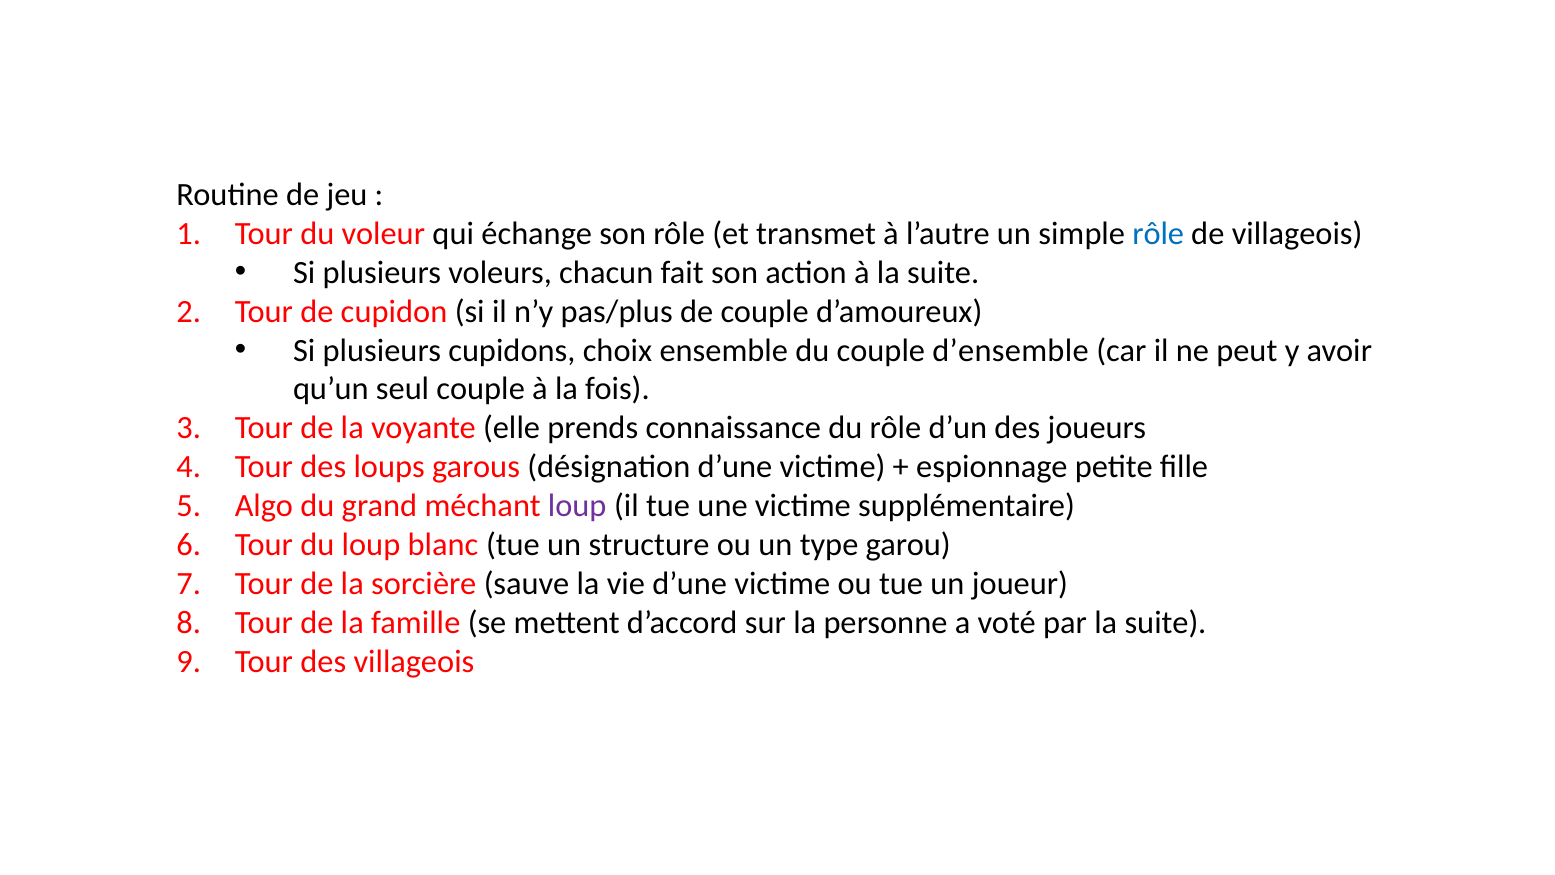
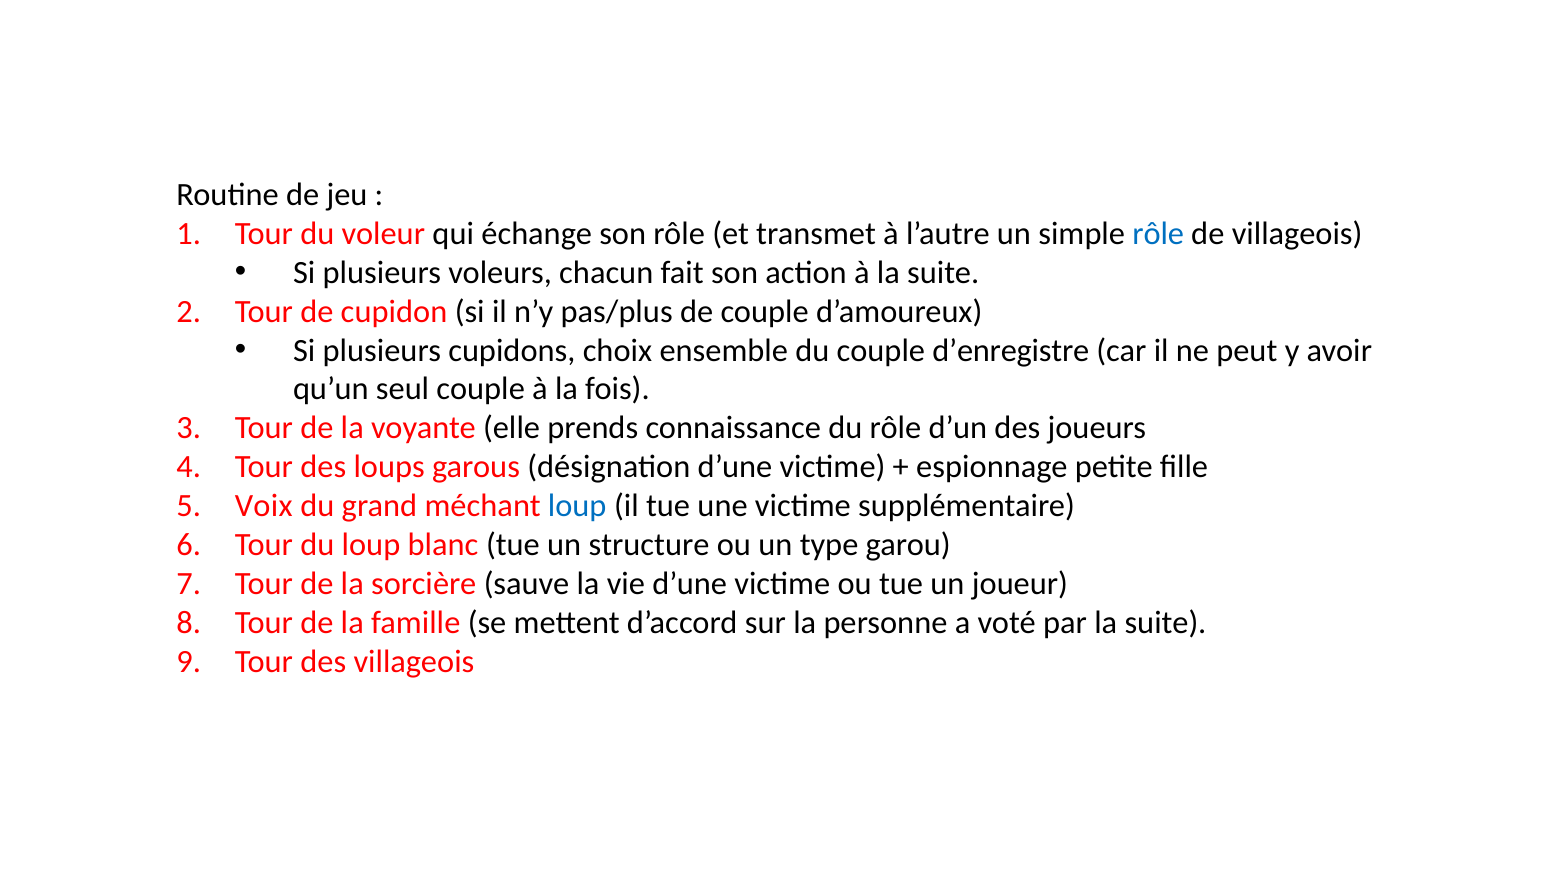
d’ensemble: d’ensemble -> d’enregistre
Algo: Algo -> Voix
loup at (577, 506) colour: purple -> blue
